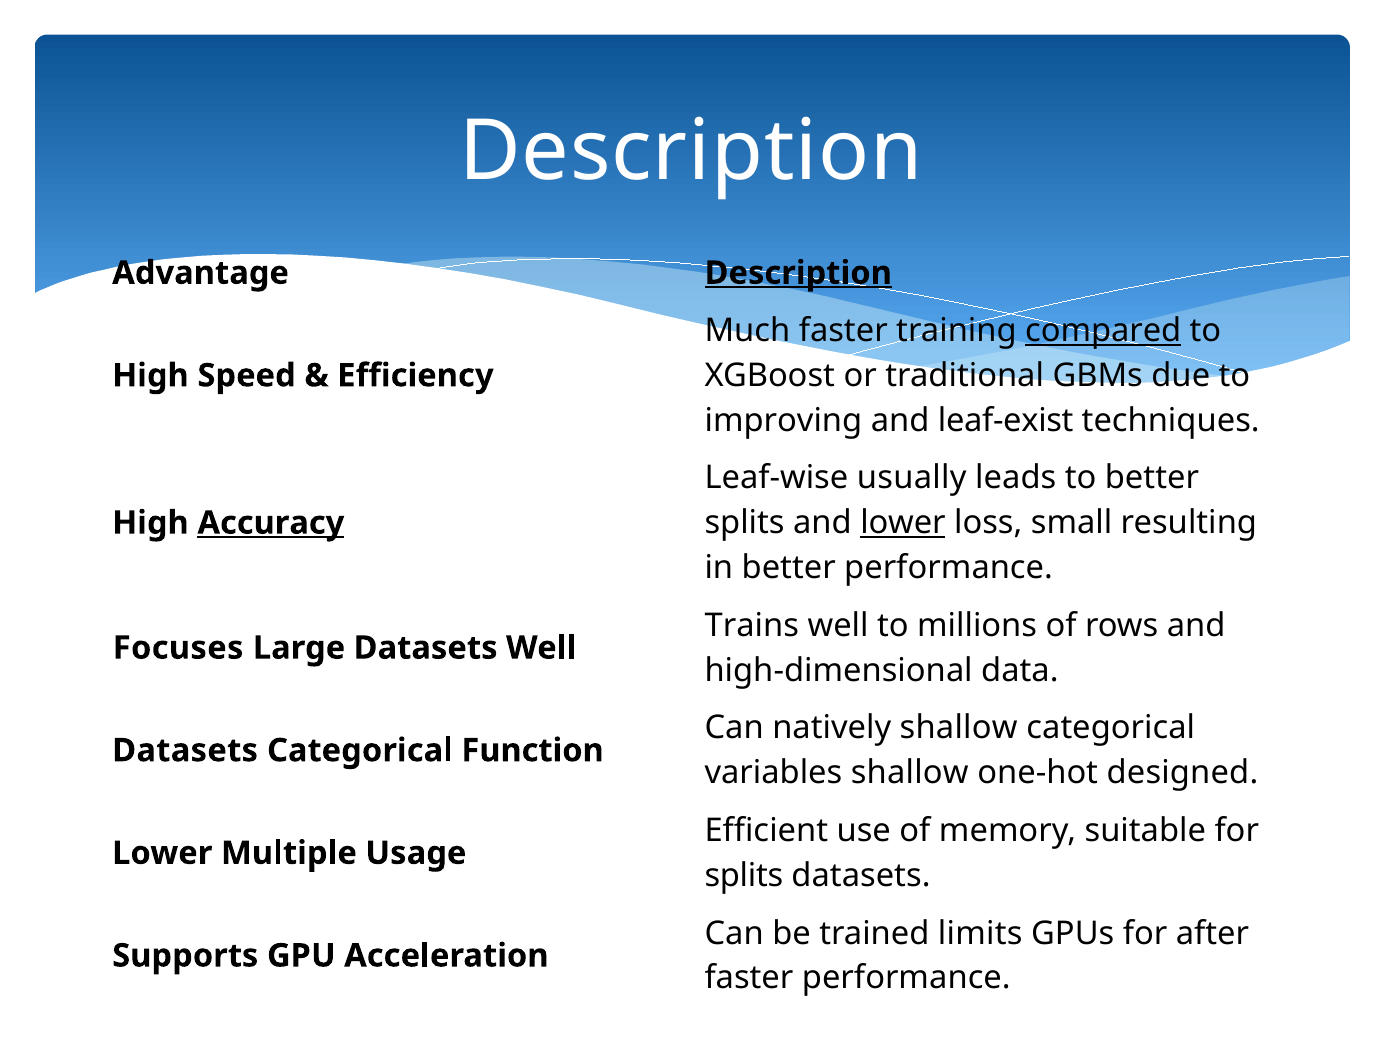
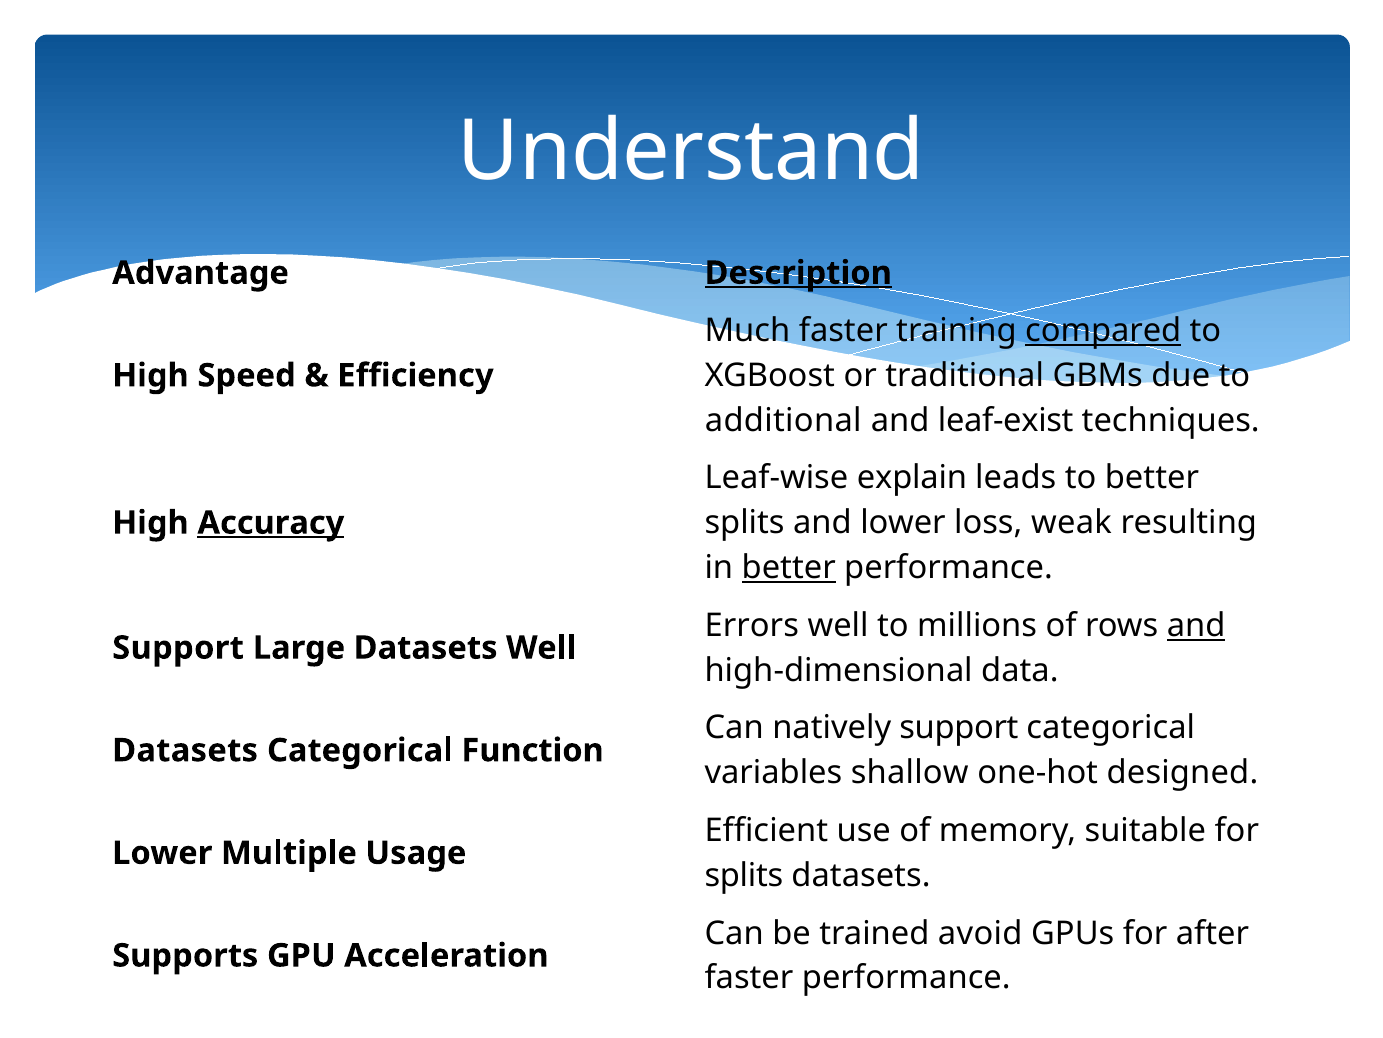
Description at (691, 152): Description -> Understand
improving: improving -> additional
usually: usually -> explain
lower at (903, 523) underline: present -> none
small: small -> weak
better at (789, 567) underline: none -> present
Trains: Trains -> Errors
and at (1196, 625) underline: none -> present
Focuses at (178, 647): Focuses -> Support
natively shallow: shallow -> support
limits: limits -> avoid
